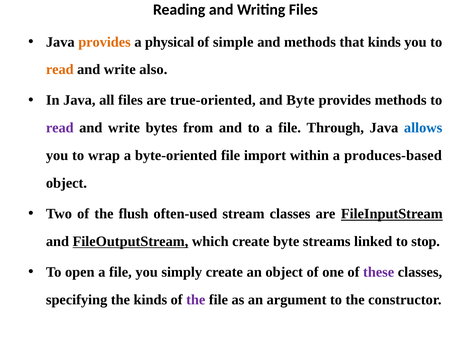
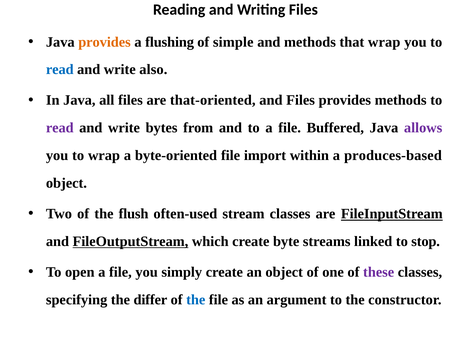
physical: physical -> flushing
that kinds: kinds -> wrap
read at (60, 70) colour: orange -> blue
true-oriented: true-oriented -> that-oriented
and Byte: Byte -> Files
Through: Through -> Buffered
allows colour: blue -> purple
the kinds: kinds -> differ
the at (196, 300) colour: purple -> blue
